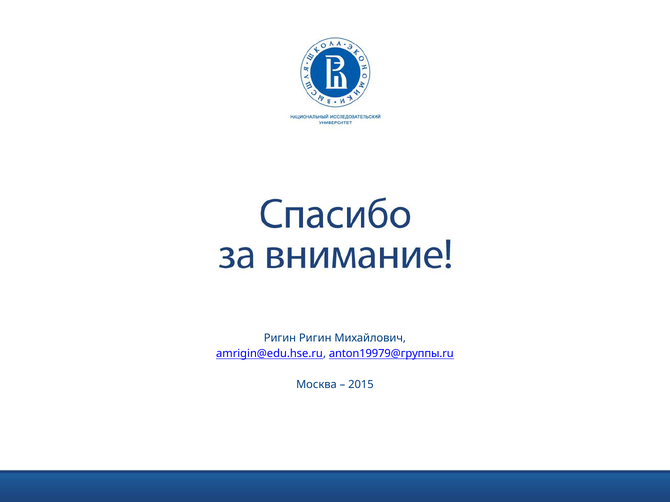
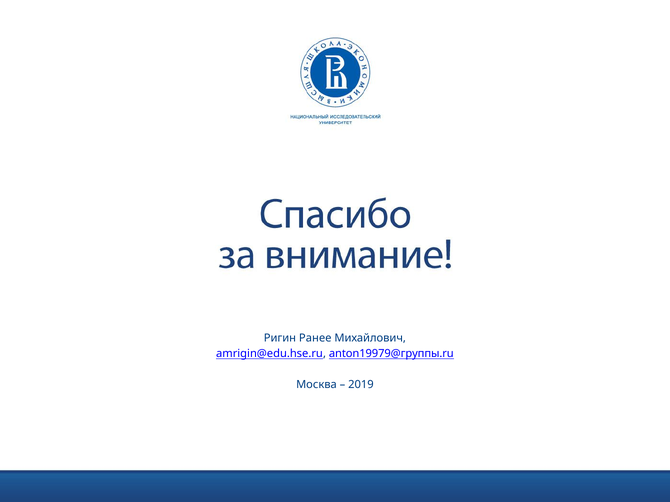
Ригин Ригин: Ригин -> Ранее
2015: 2015 -> 2019
